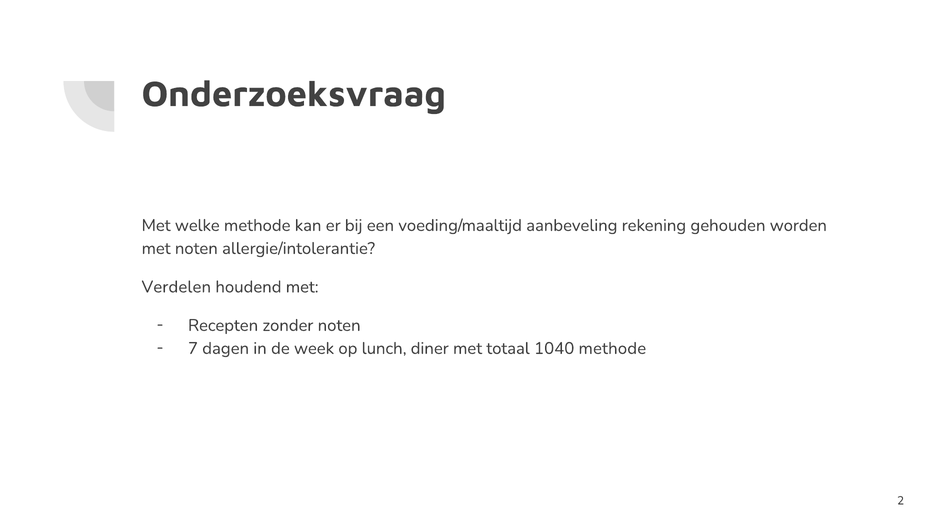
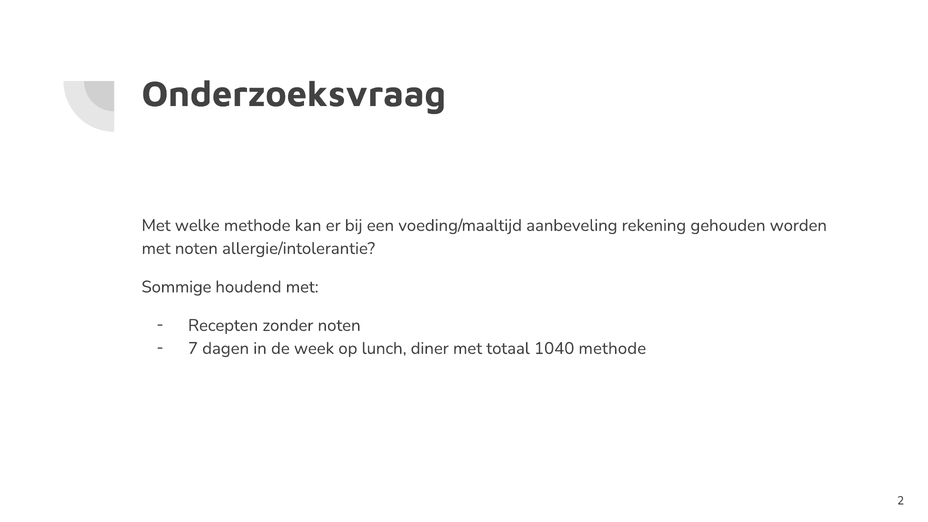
Verdelen: Verdelen -> Sommige
